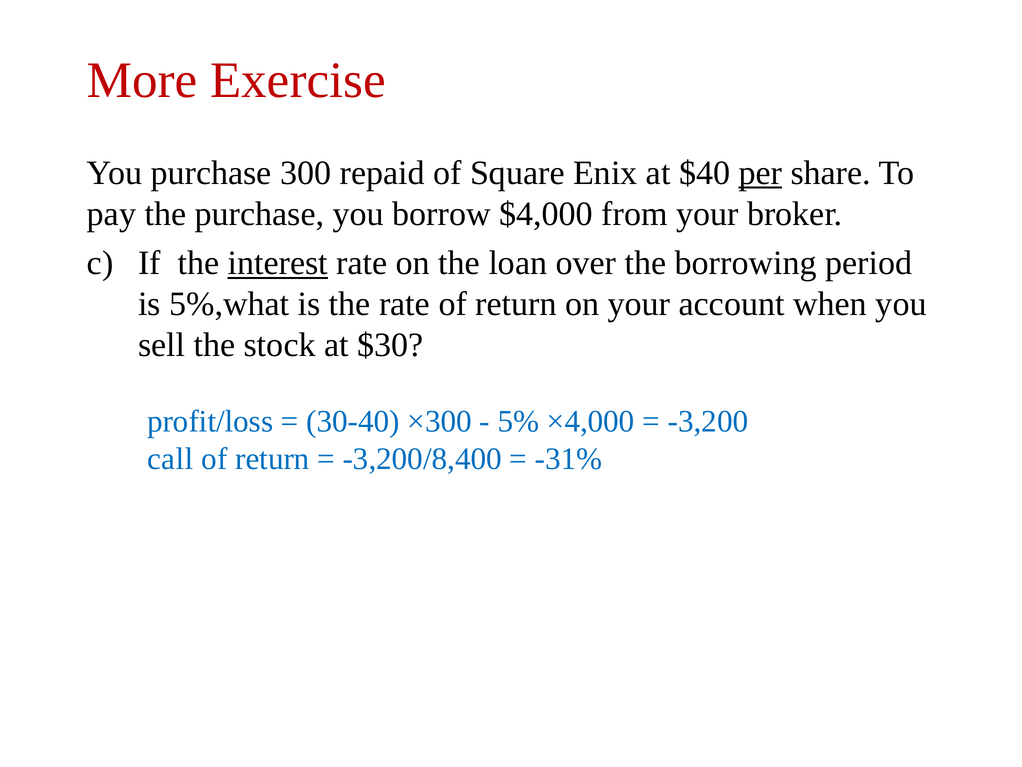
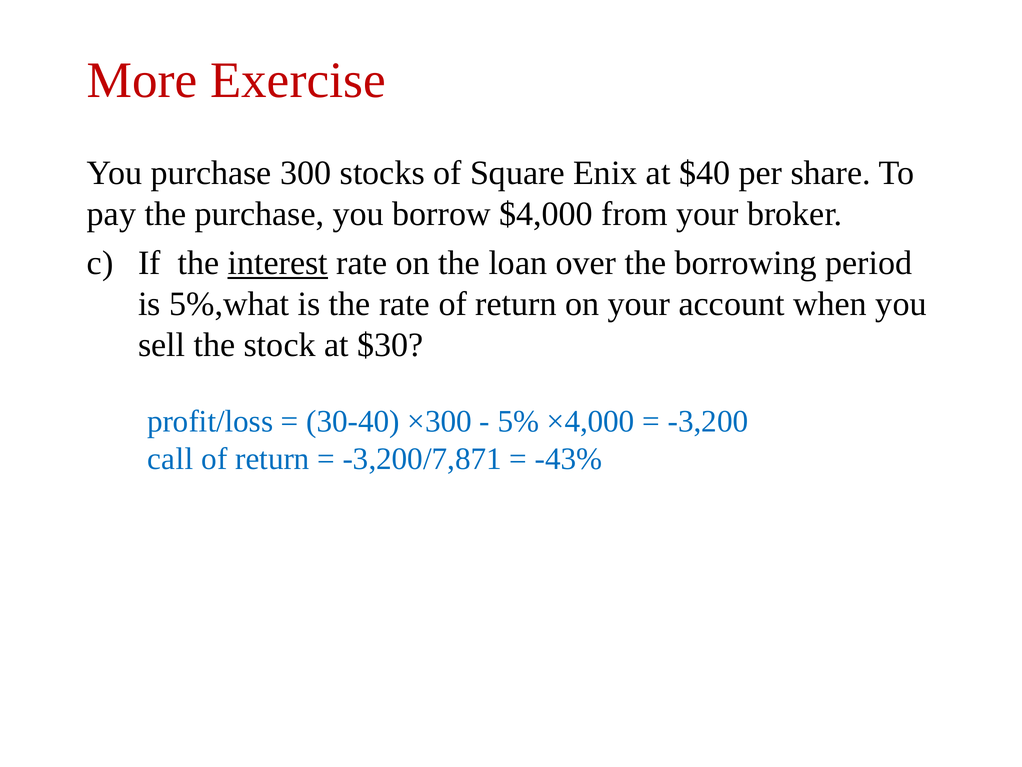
repaid: repaid -> stocks
per underline: present -> none
-3,200/8,400: -3,200/8,400 -> -3,200/7,871
-31%: -31% -> -43%
